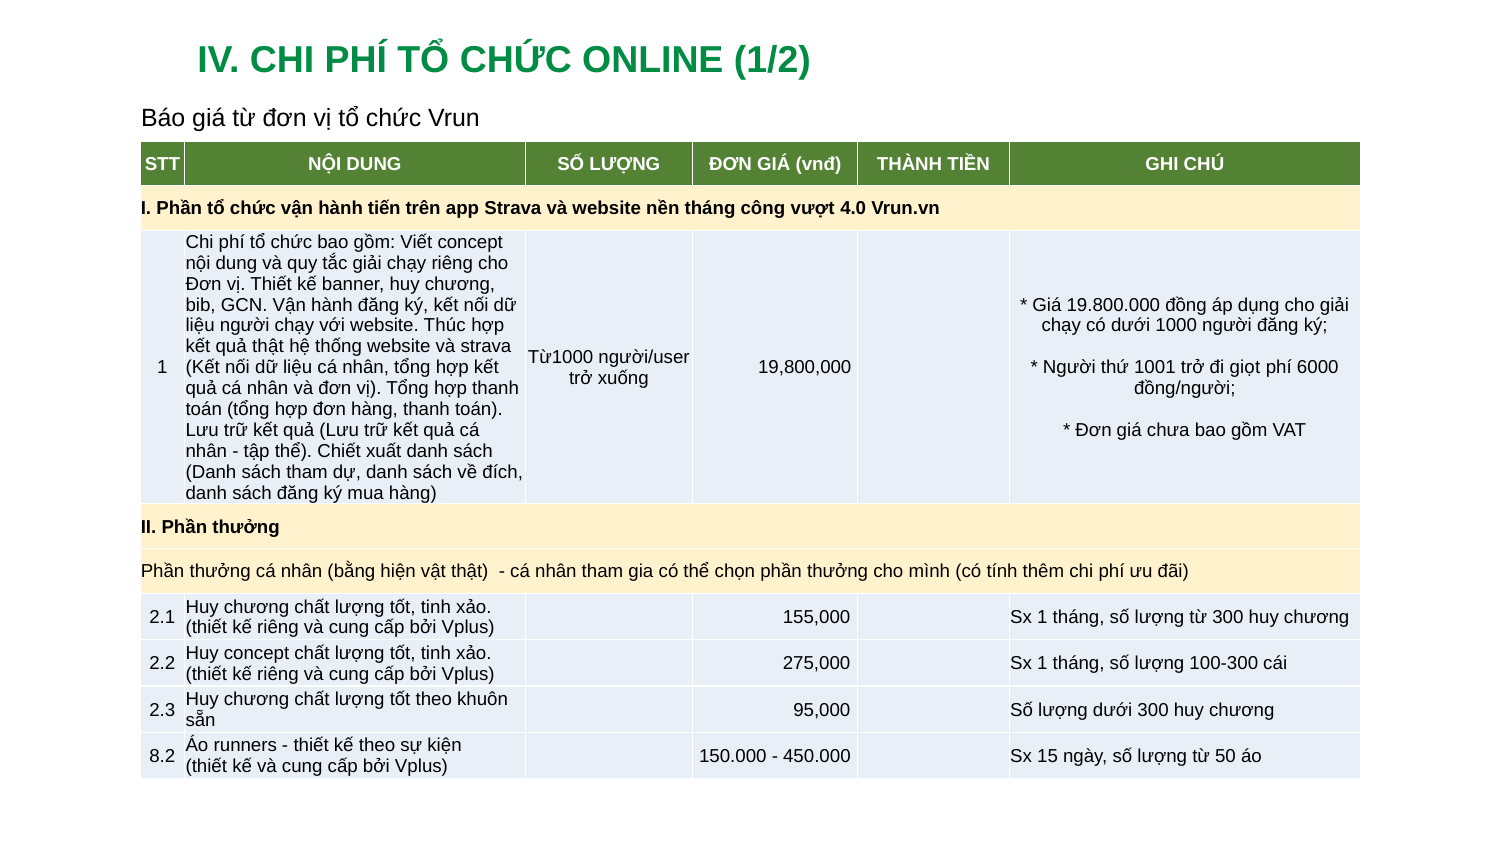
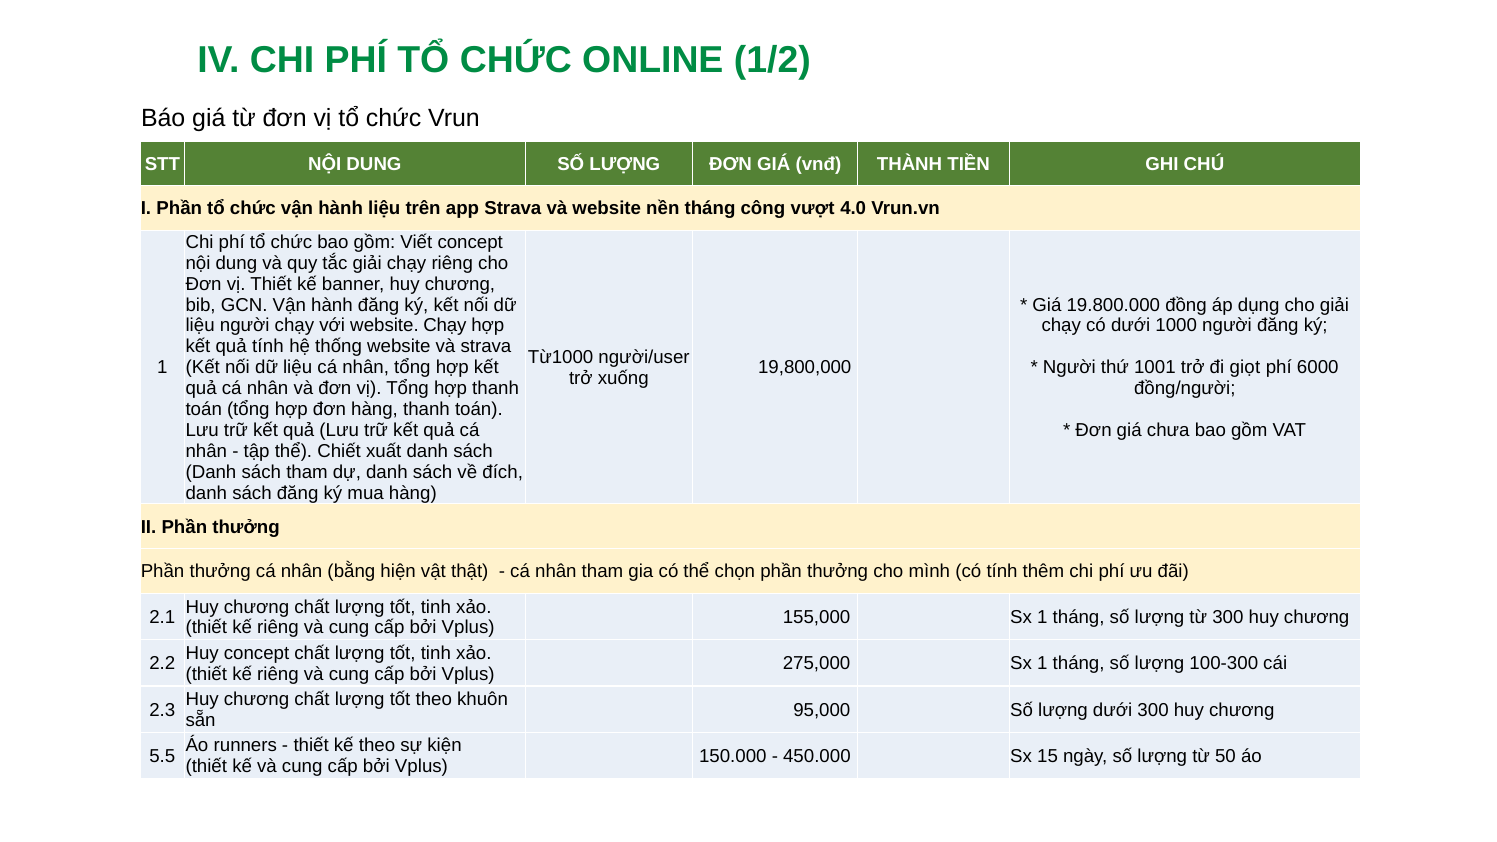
hành tiến: tiến -> liệu
website Thúc: Thúc -> Chạy
quả thật: thật -> tính
8.2: 8.2 -> 5.5
